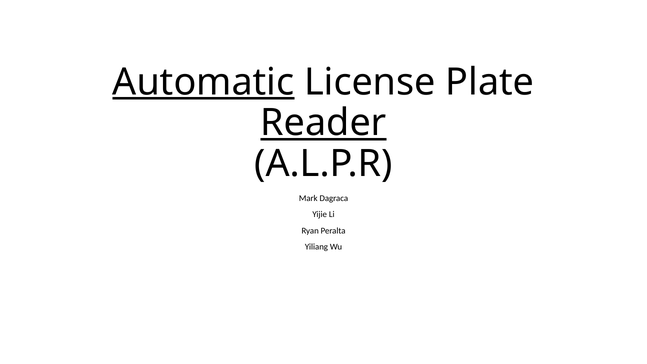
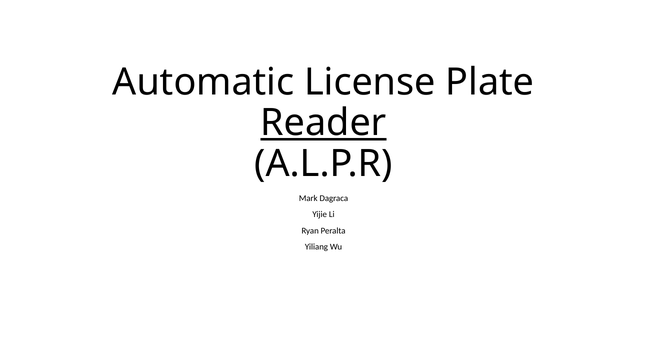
Automatic underline: present -> none
